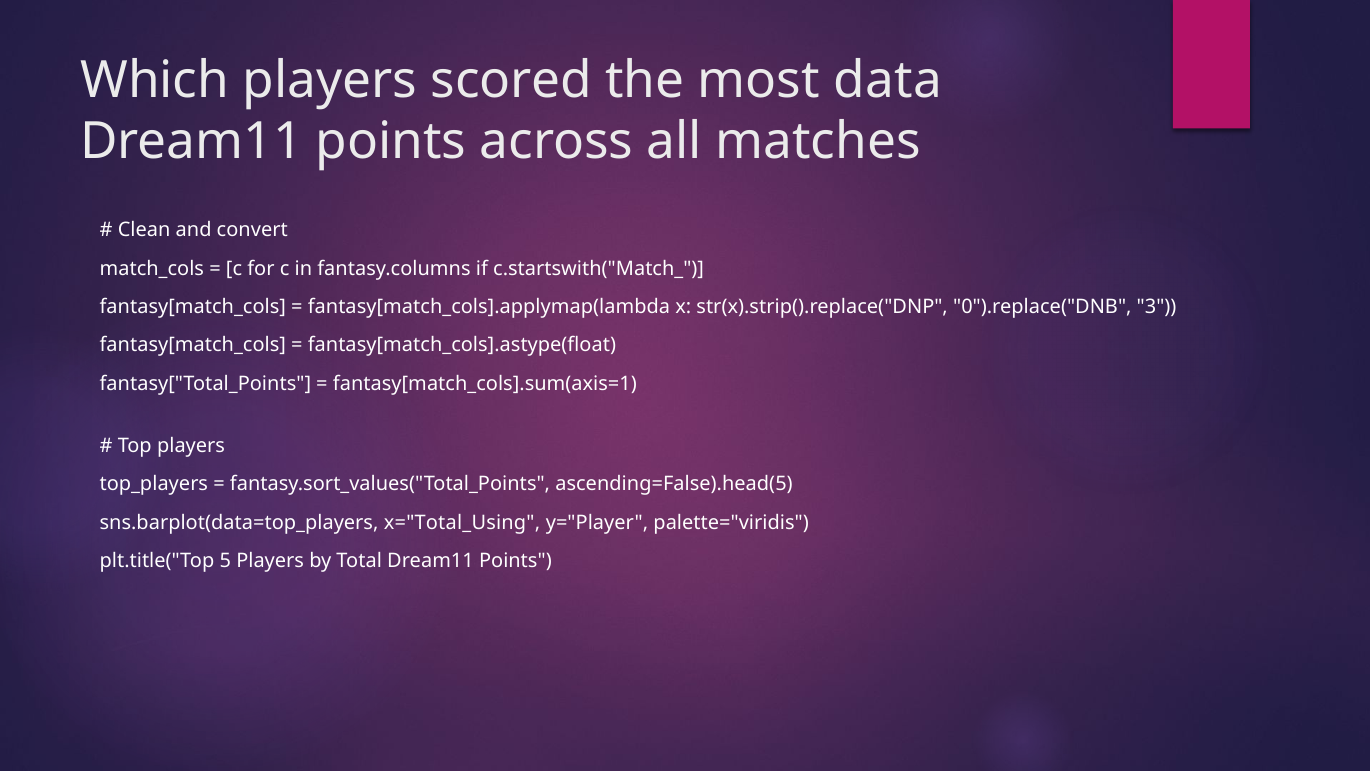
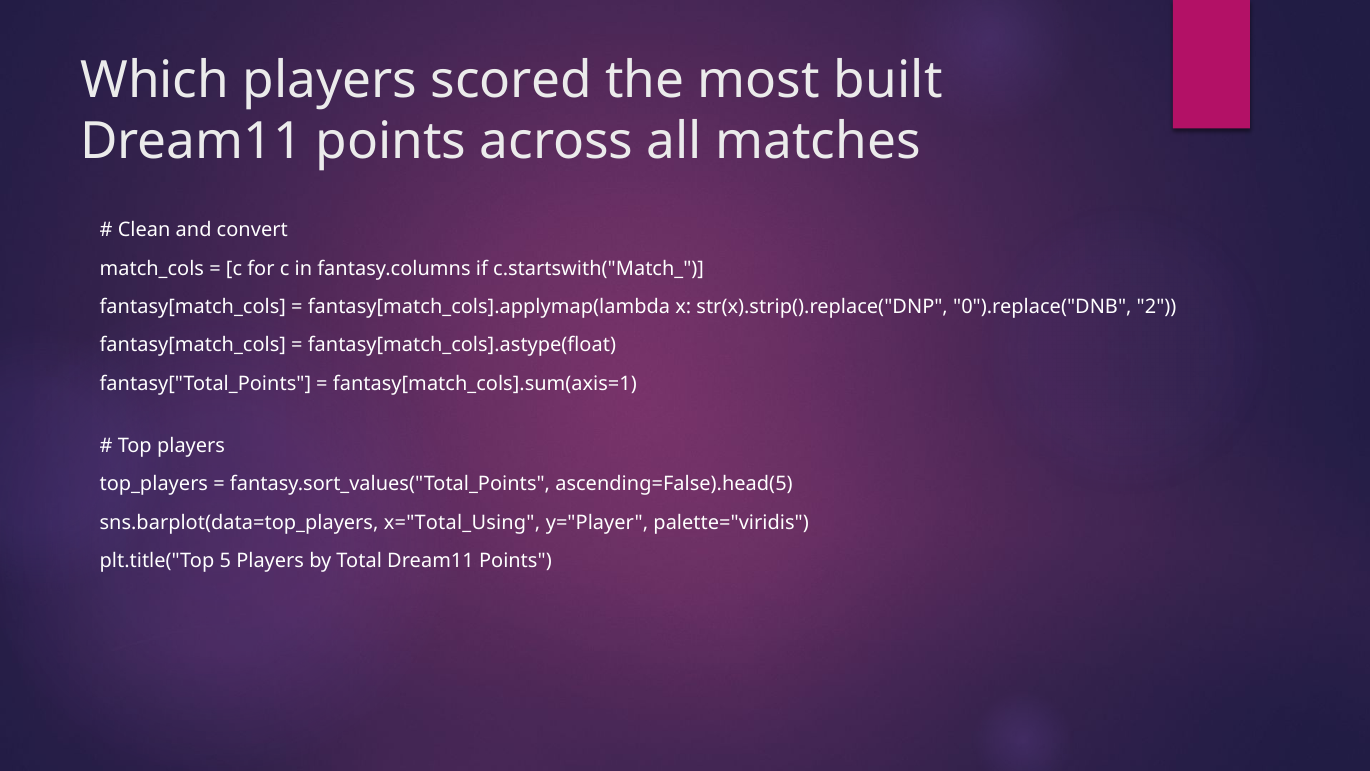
data: data -> built
3: 3 -> 2
